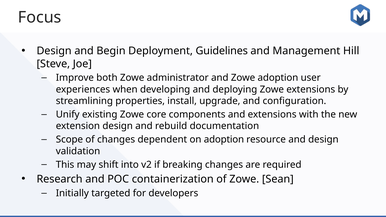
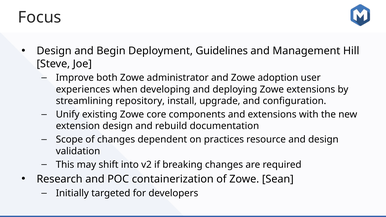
properties: properties -> repository
on adoption: adoption -> practices
